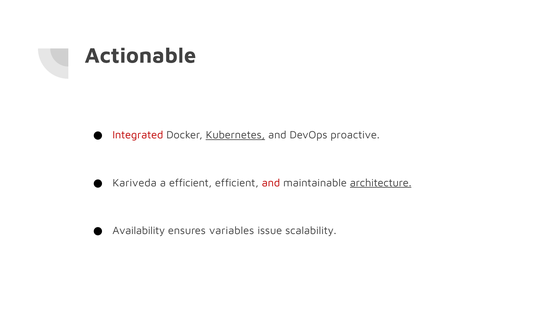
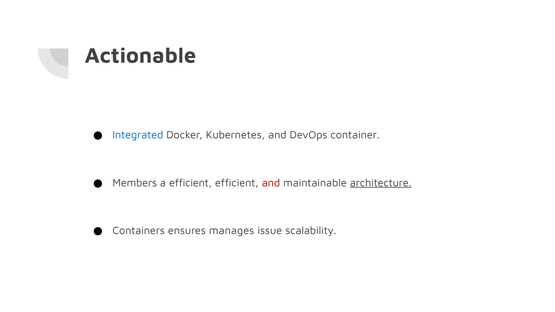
Integrated colour: red -> blue
Kubernetes underline: present -> none
proactive: proactive -> container
Kariveda: Kariveda -> Members
Availability: Availability -> Containers
variables: variables -> manages
